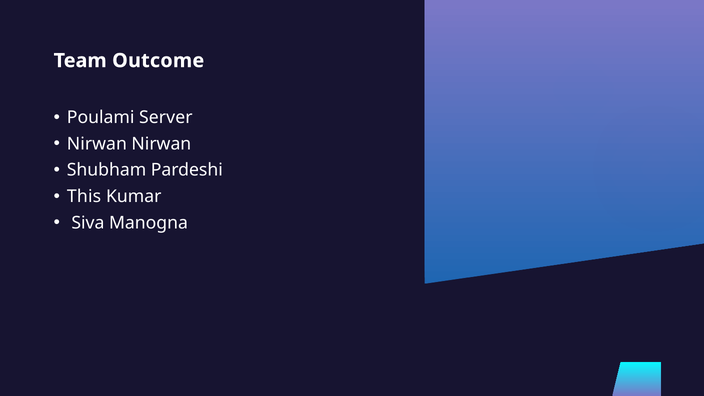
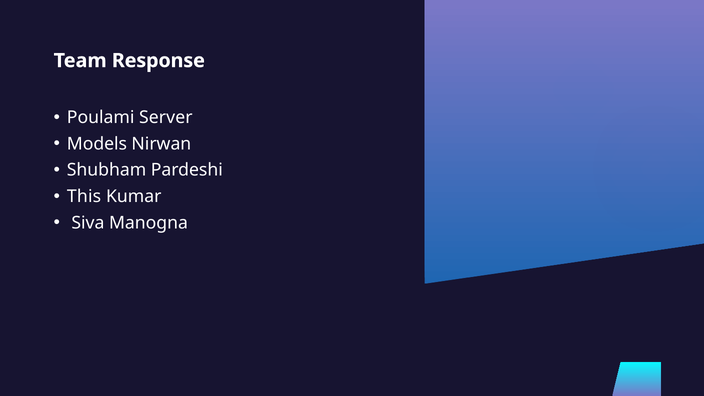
Outcome: Outcome -> Response
Nirwan at (97, 144): Nirwan -> Models
